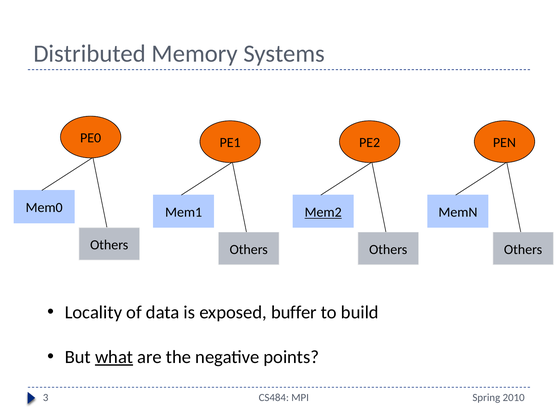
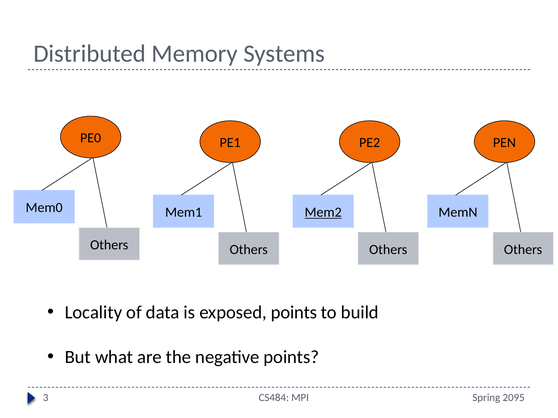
exposed buffer: buffer -> points
what underline: present -> none
2010: 2010 -> 2095
